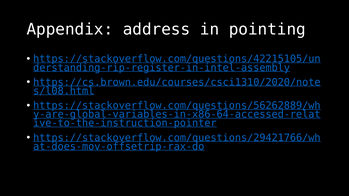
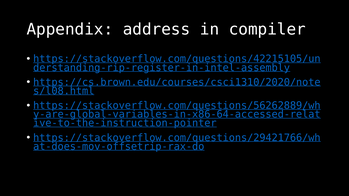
pointing: pointing -> compiler
